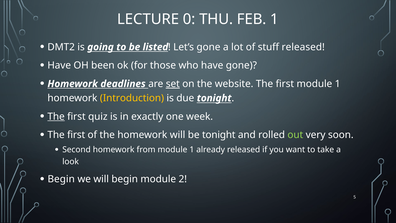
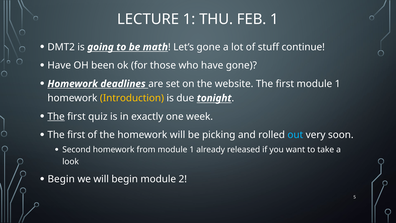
LECTURE 0: 0 -> 1
listed: listed -> math
stuff released: released -> continue
set underline: present -> none
be tonight: tonight -> picking
out colour: light green -> light blue
